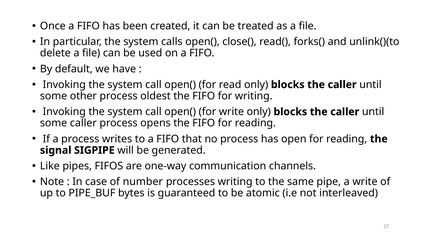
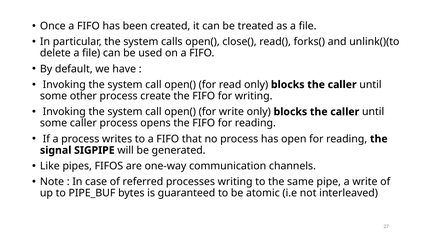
oldest: oldest -> create
number: number -> referred
